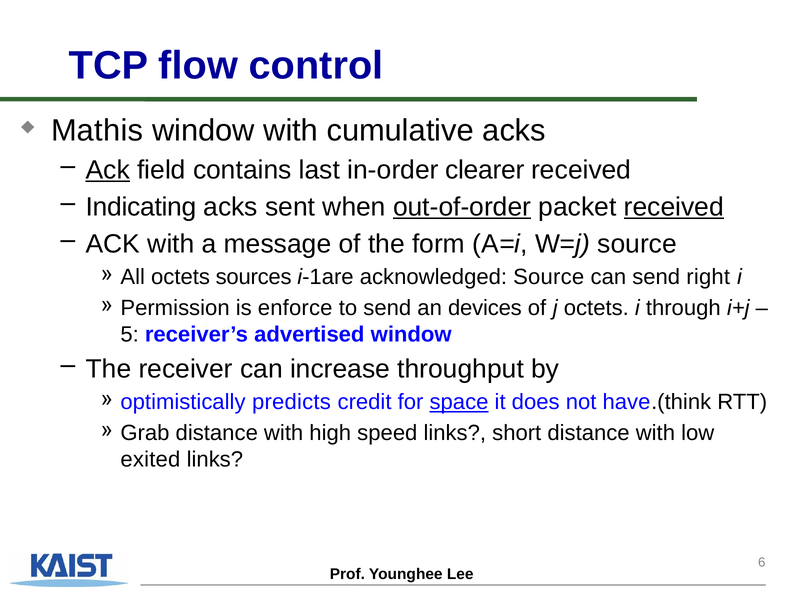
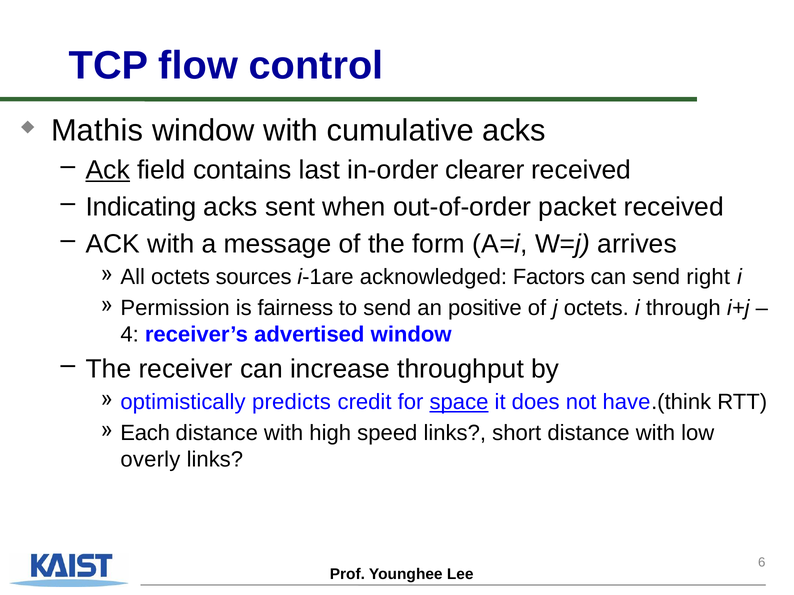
out-of-order underline: present -> none
received at (674, 207) underline: present -> none
W=j source: source -> arrives
acknowledged Source: Source -> Factors
enforce: enforce -> fairness
devices: devices -> positive
5: 5 -> 4
Grab: Grab -> Each
exited: exited -> overly
